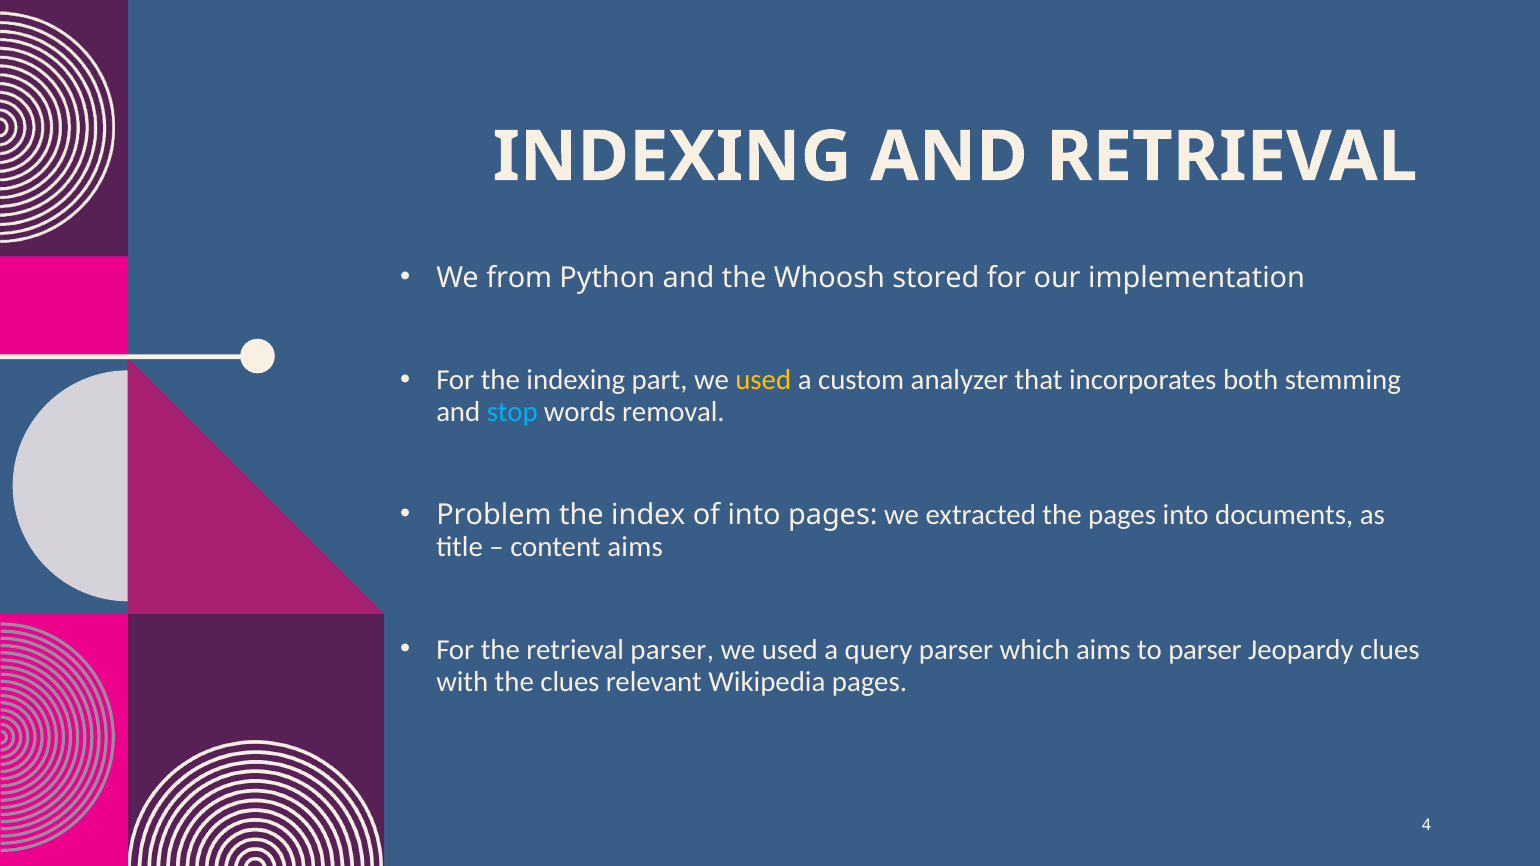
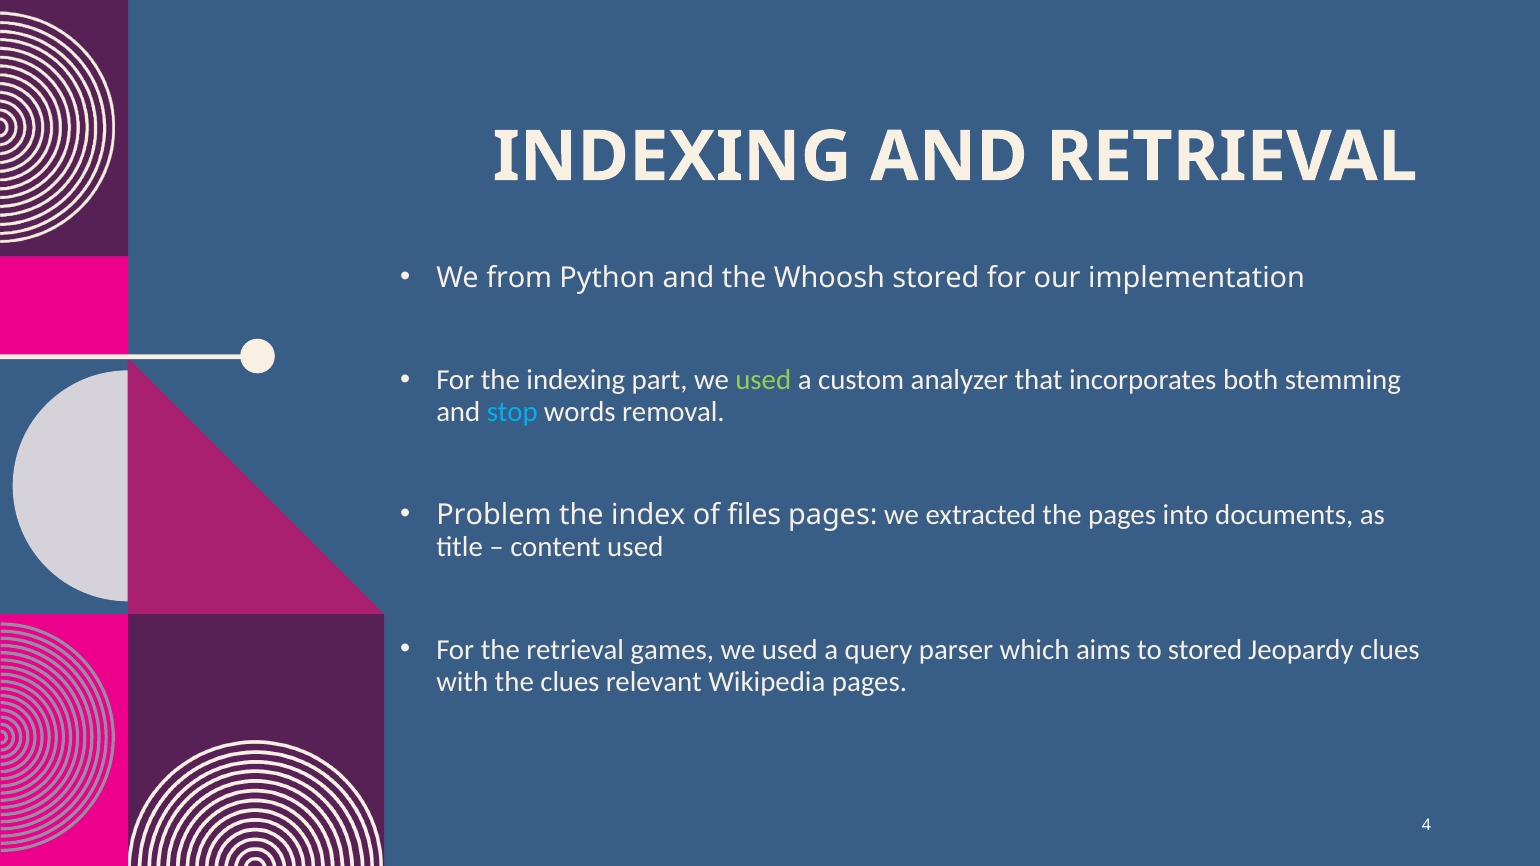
used at (763, 380) colour: yellow -> light green
of into: into -> files
content aims: aims -> used
retrieval parser: parser -> games
to parser: parser -> stored
